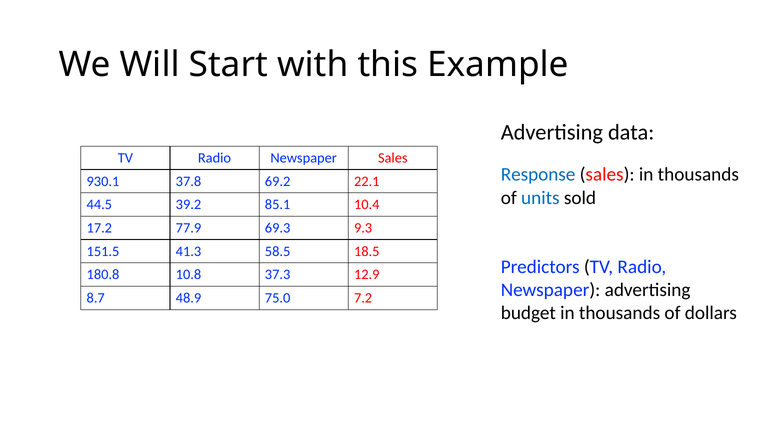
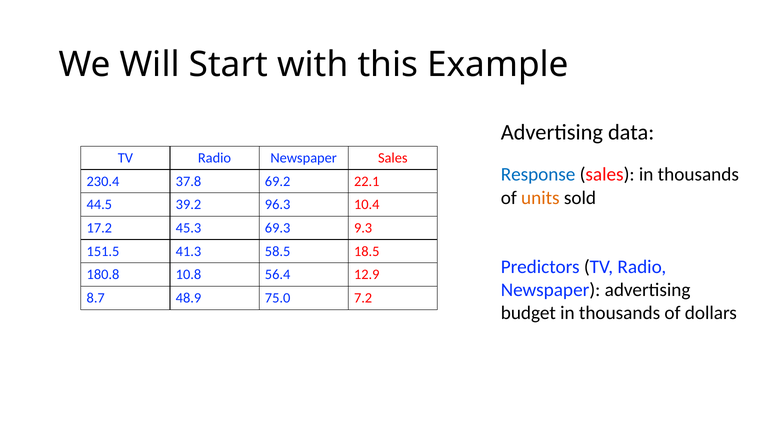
930.1: 930.1 -> 230.4
units colour: blue -> orange
85.1: 85.1 -> 96.3
77.9: 77.9 -> 45.3
37.3: 37.3 -> 56.4
